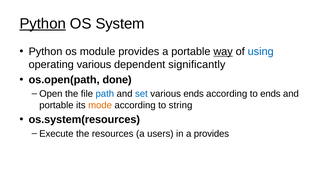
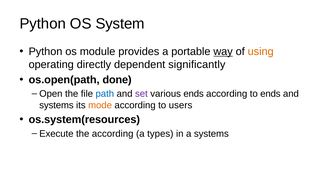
Python at (43, 24) underline: present -> none
using colour: blue -> orange
operating various: various -> directly
set colour: blue -> purple
portable at (56, 105): portable -> systems
string: string -> users
the resources: resources -> according
users: users -> types
a provides: provides -> systems
